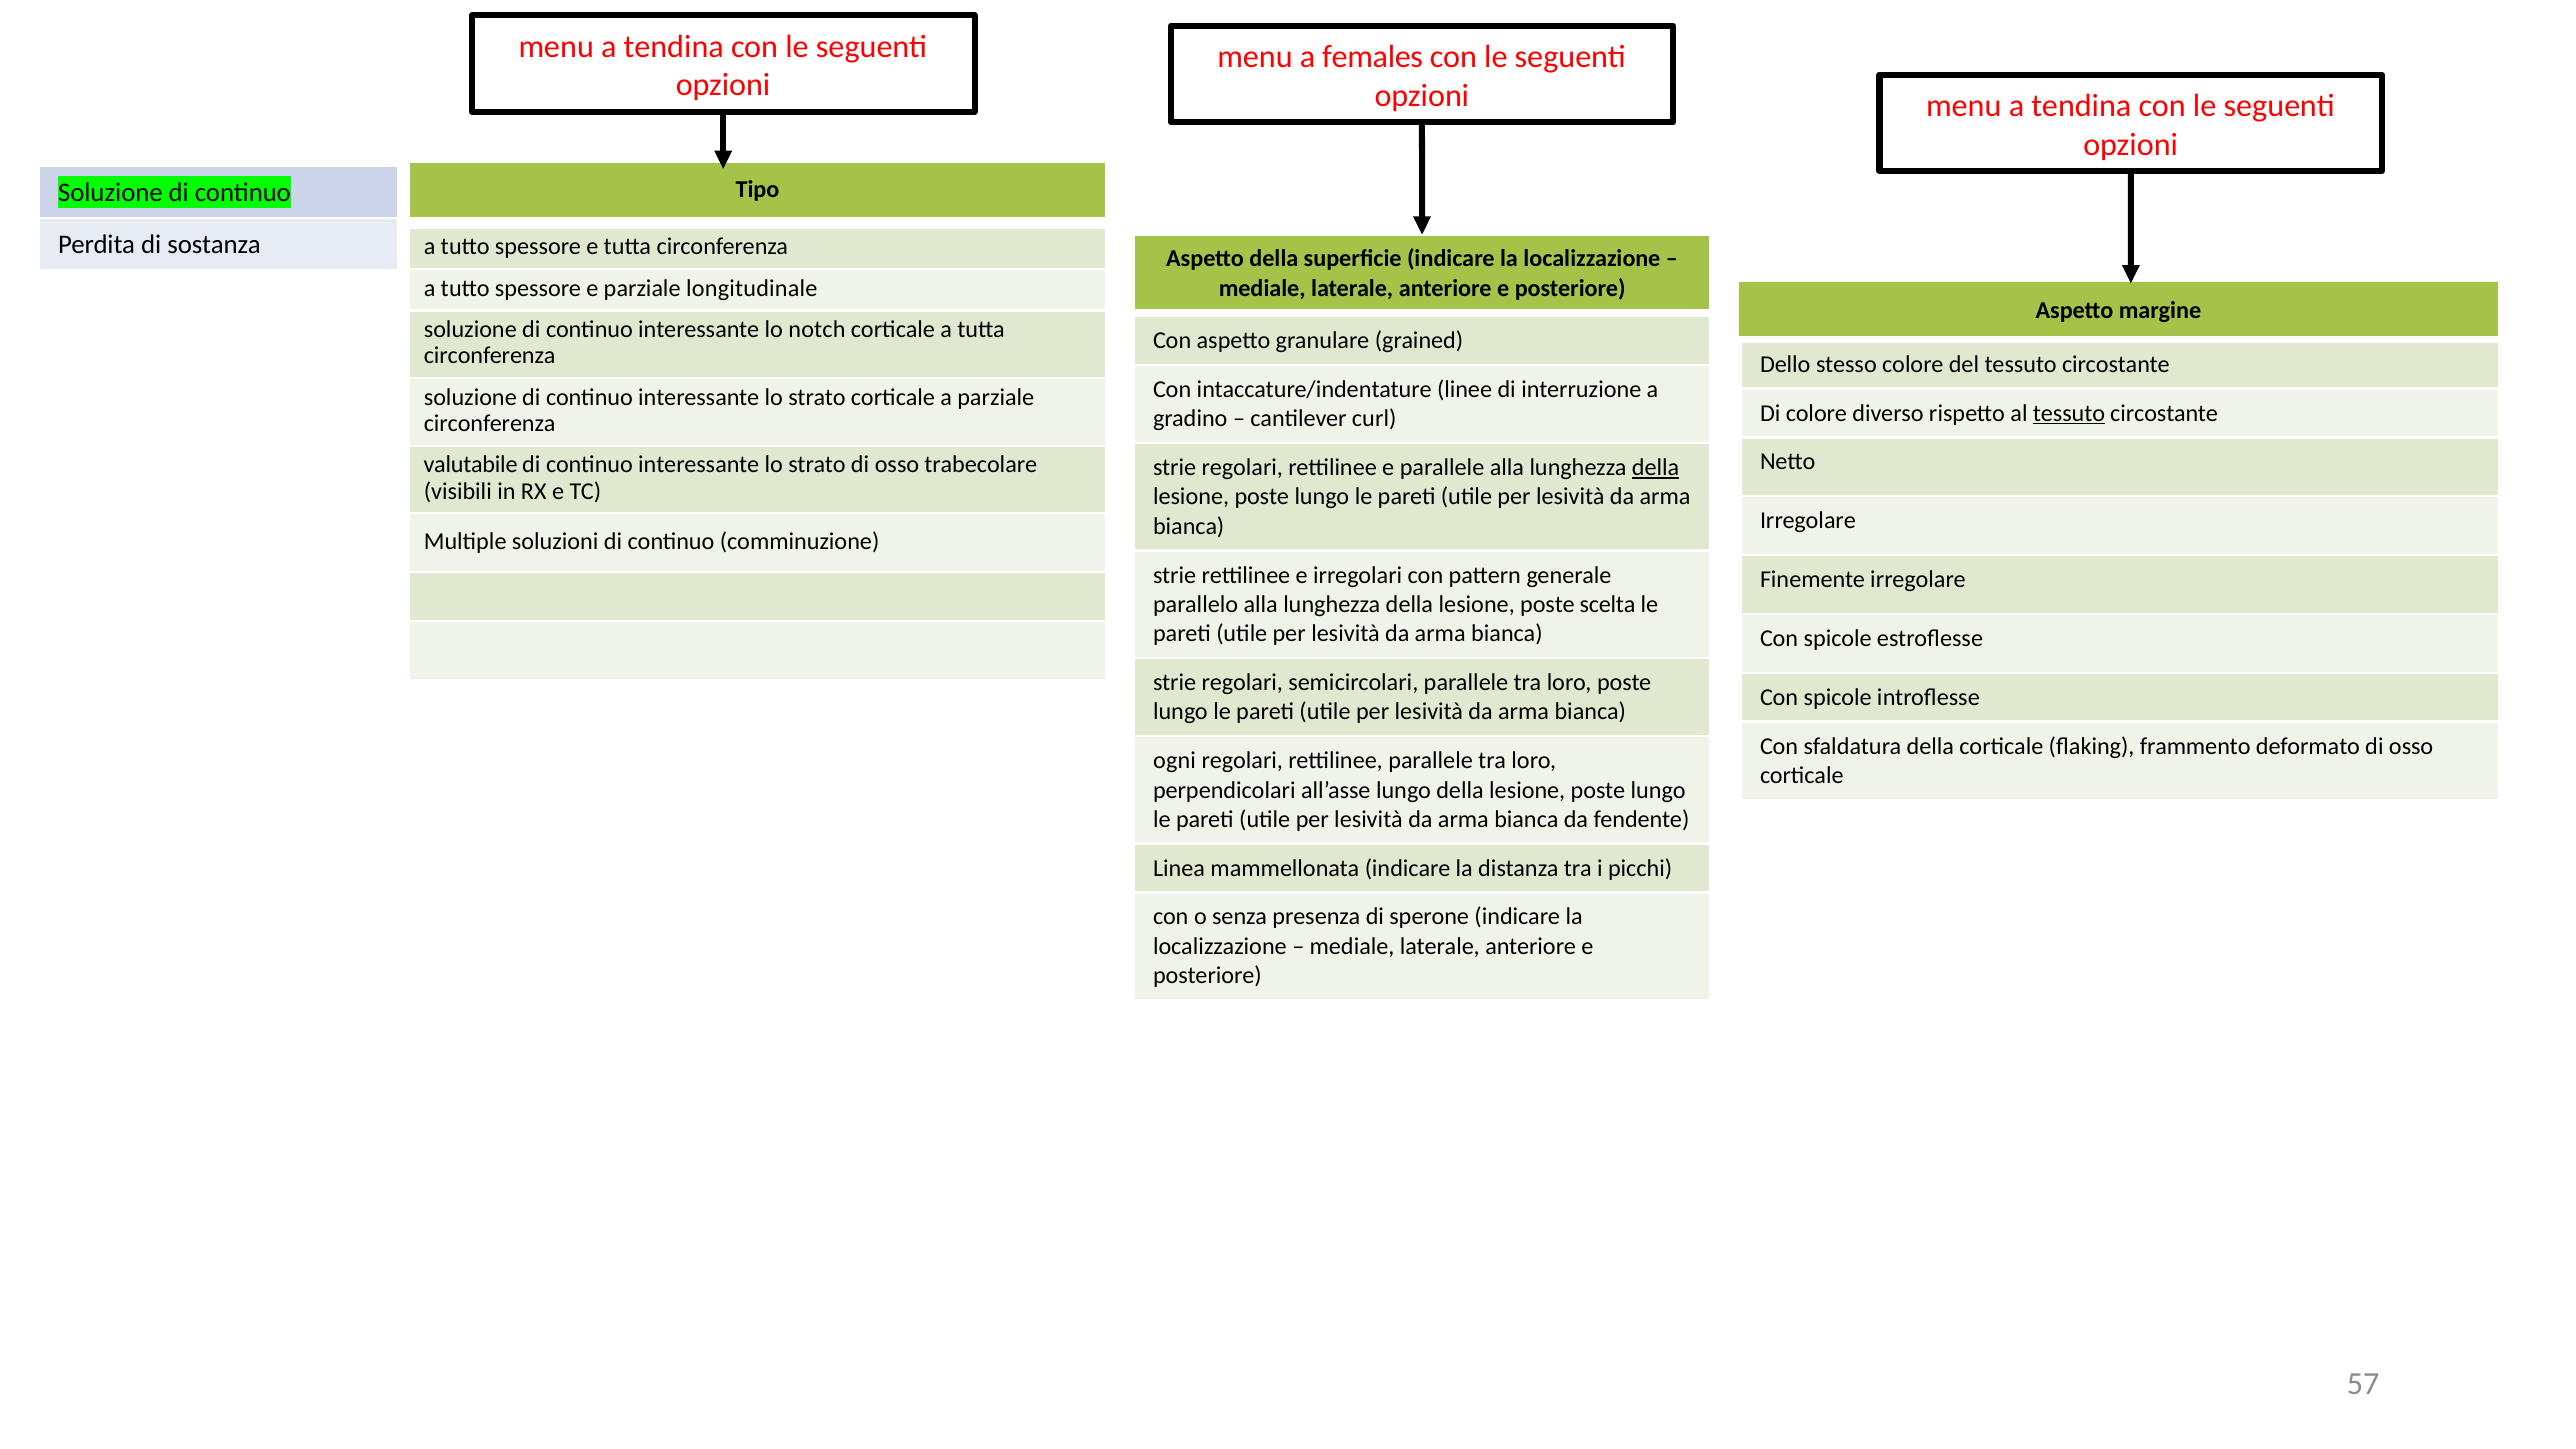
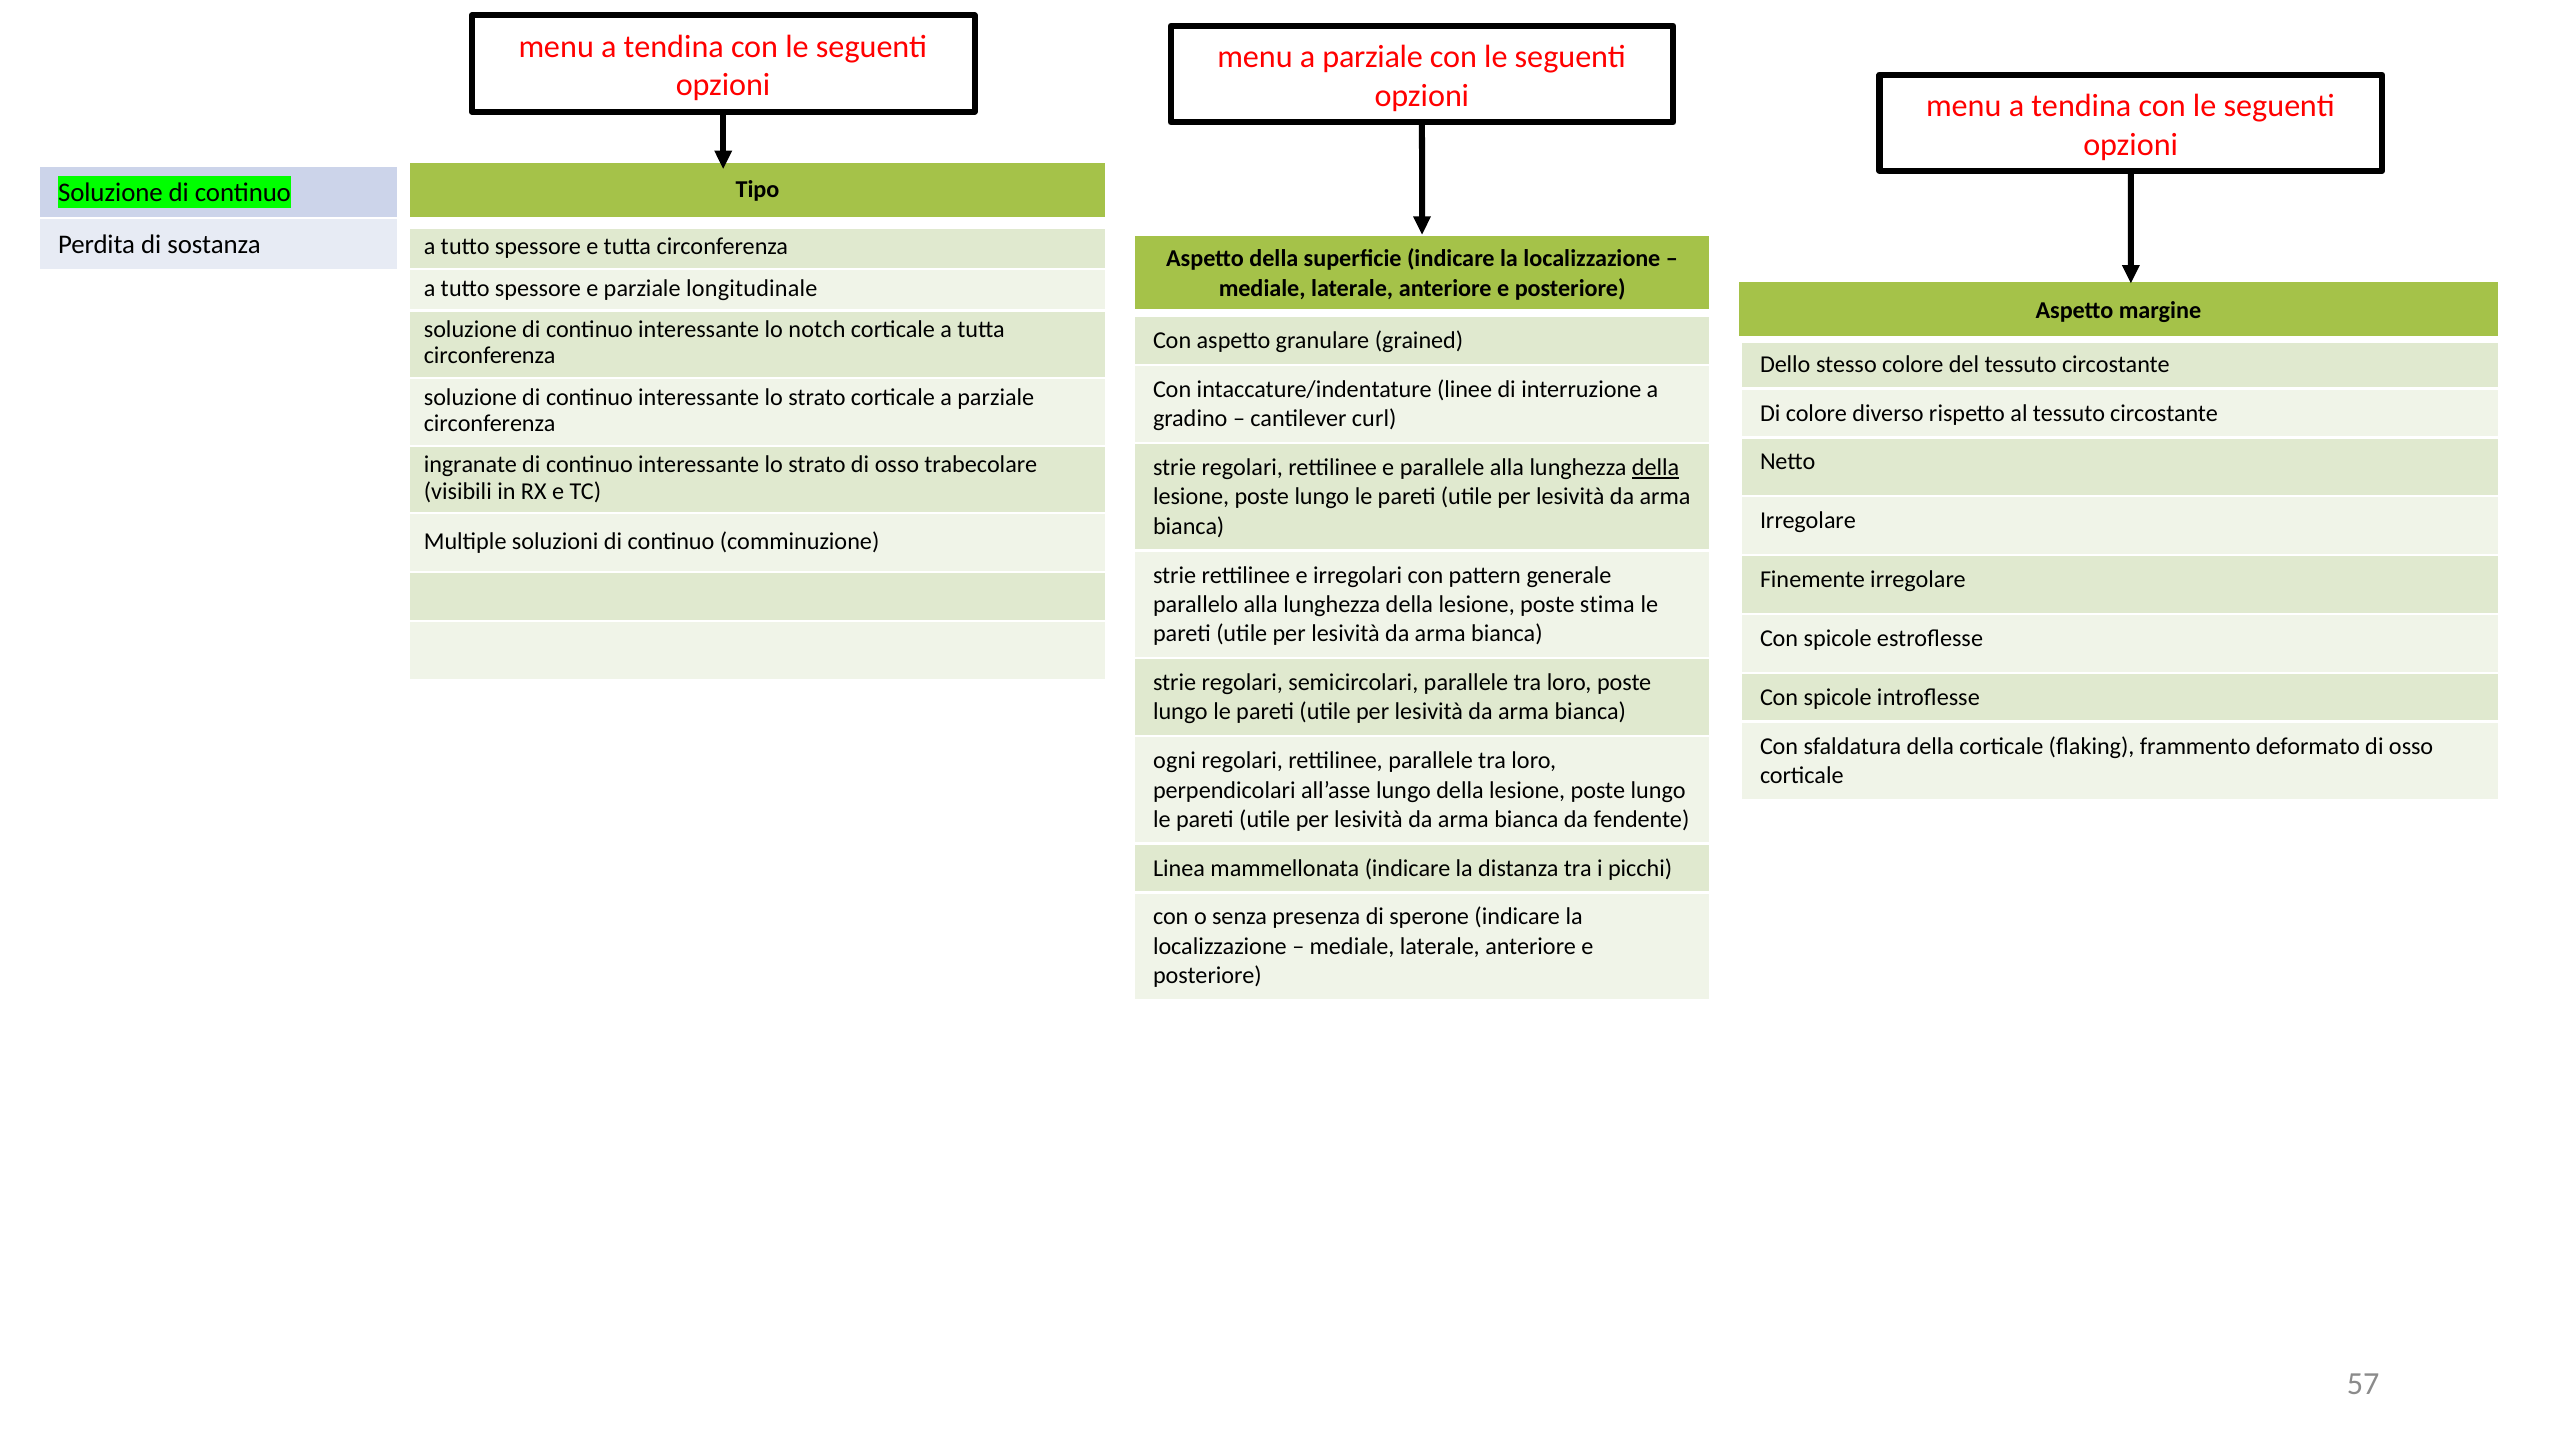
menu a females: females -> parziale
tessuto at (2069, 413) underline: present -> none
valutabile: valutabile -> ingranate
scelta: scelta -> stima
